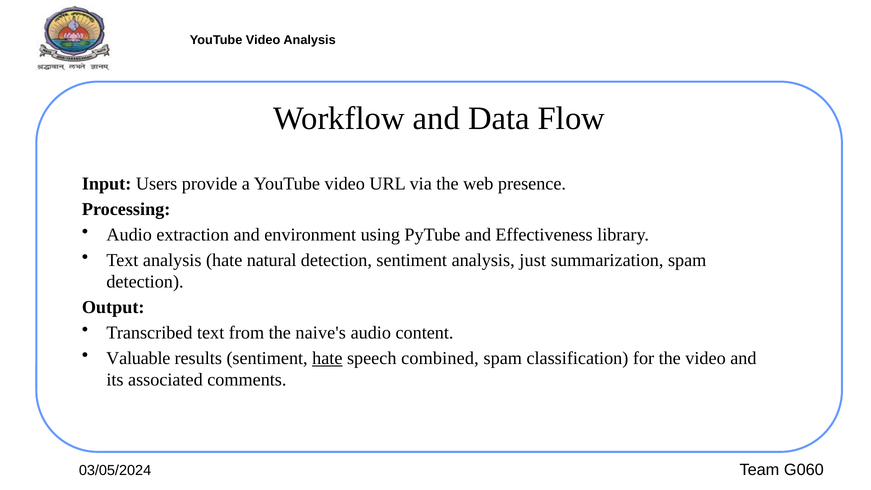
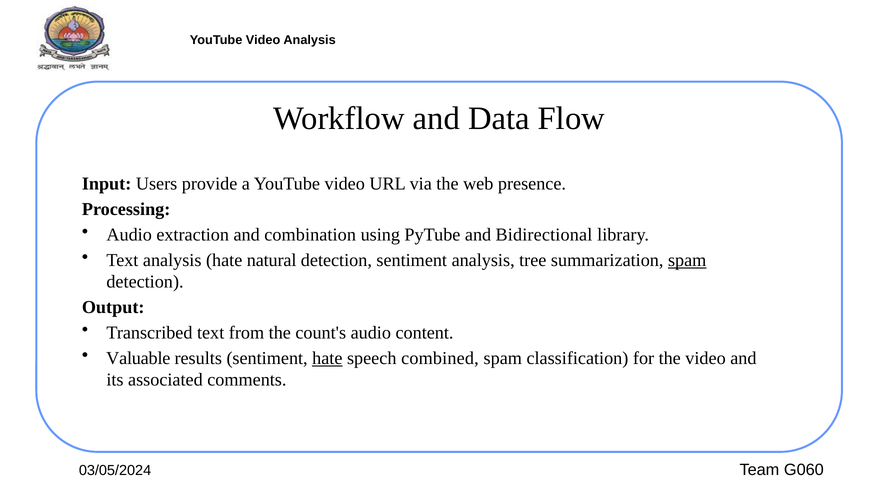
environment: environment -> combination
Effectiveness: Effectiveness -> Bidirectional
just: just -> tree
spam at (687, 260) underline: none -> present
naive's: naive's -> count's
